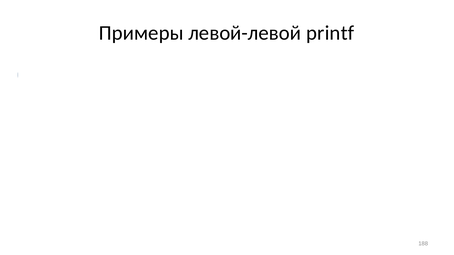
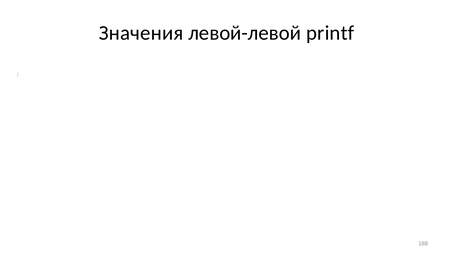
Примеры: Примеры -> Значения
